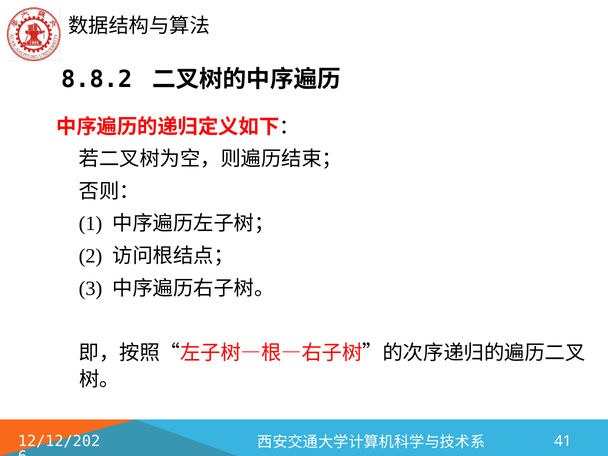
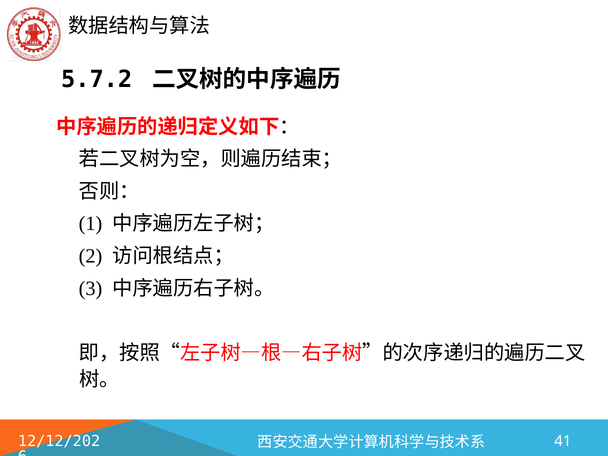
8.8.2: 8.8.2 -> 5.7.2
